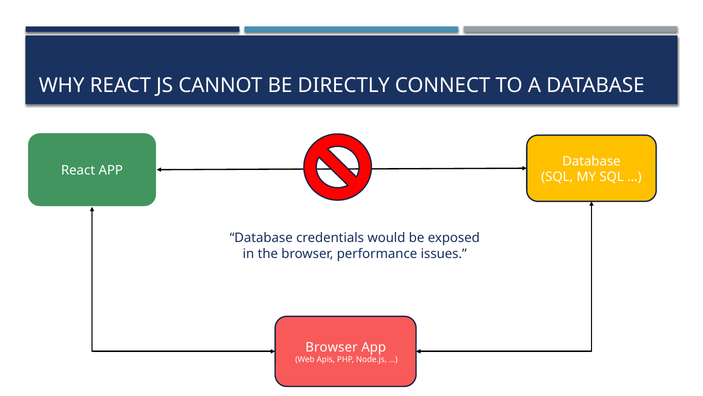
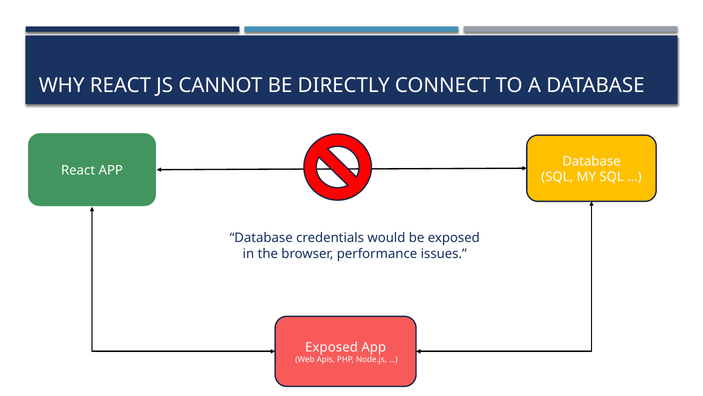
Browser at (331, 347): Browser -> Exposed
